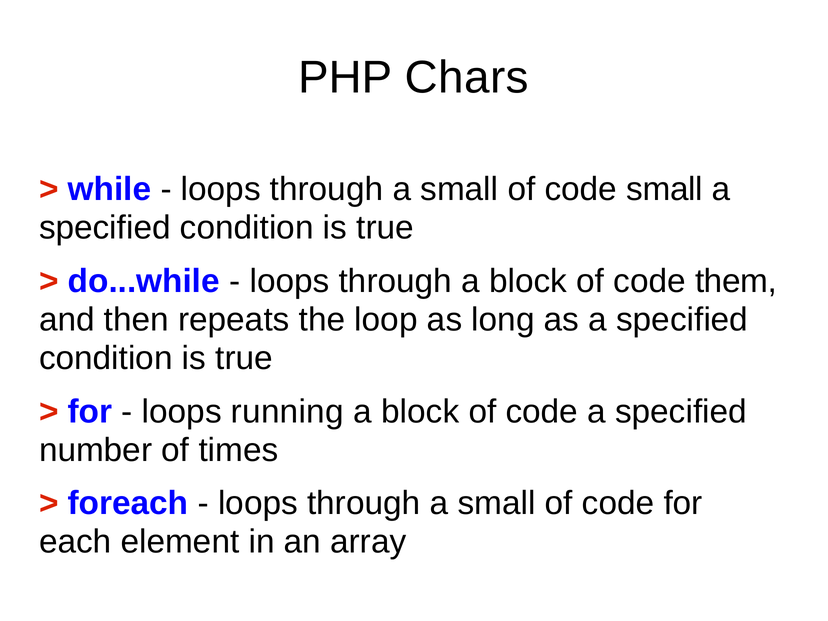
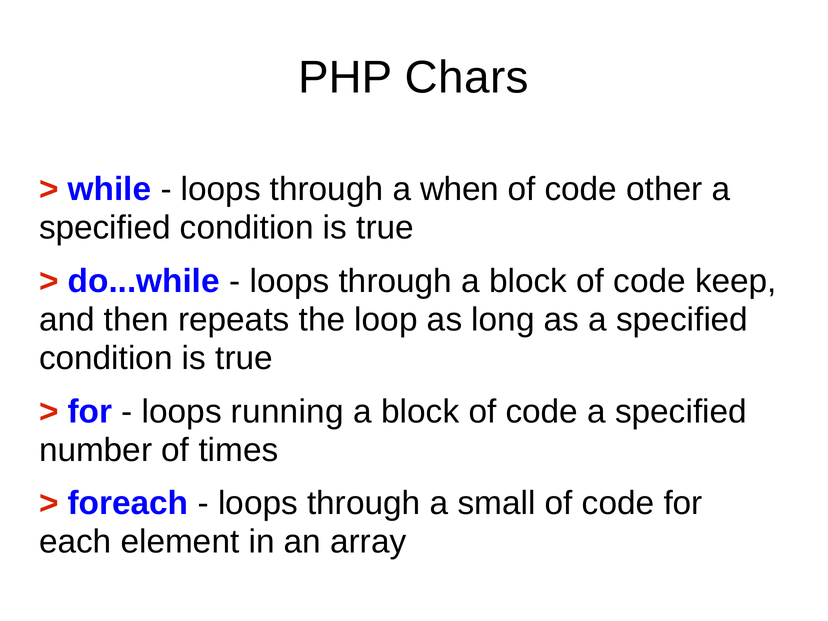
small at (459, 189): small -> when
code small: small -> other
them: them -> keep
